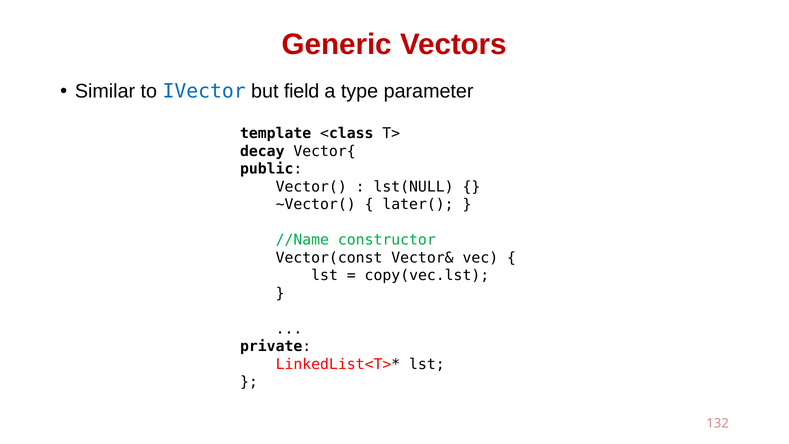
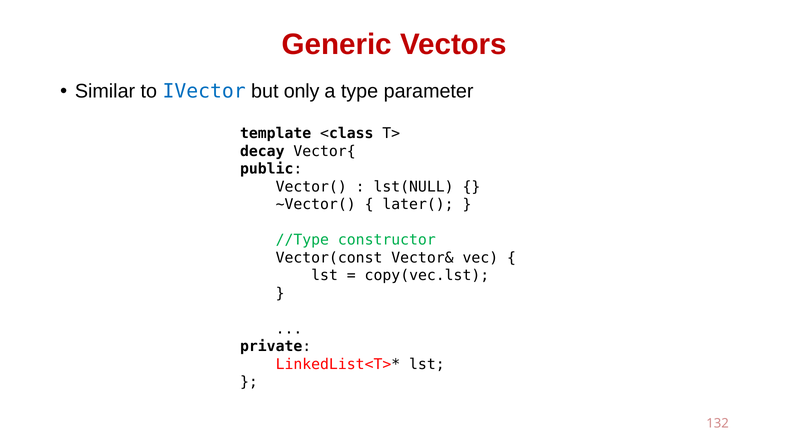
field: field -> only
//Name: //Name -> //Type
